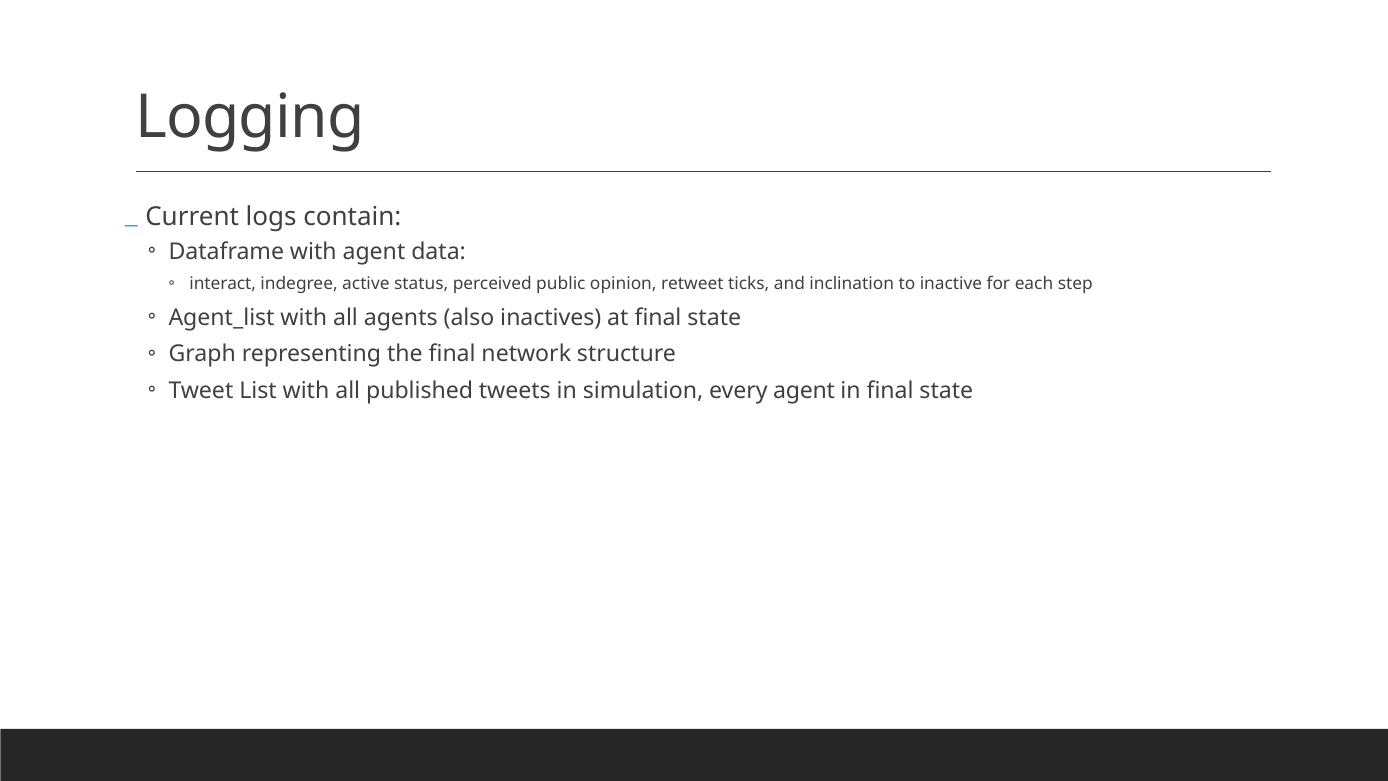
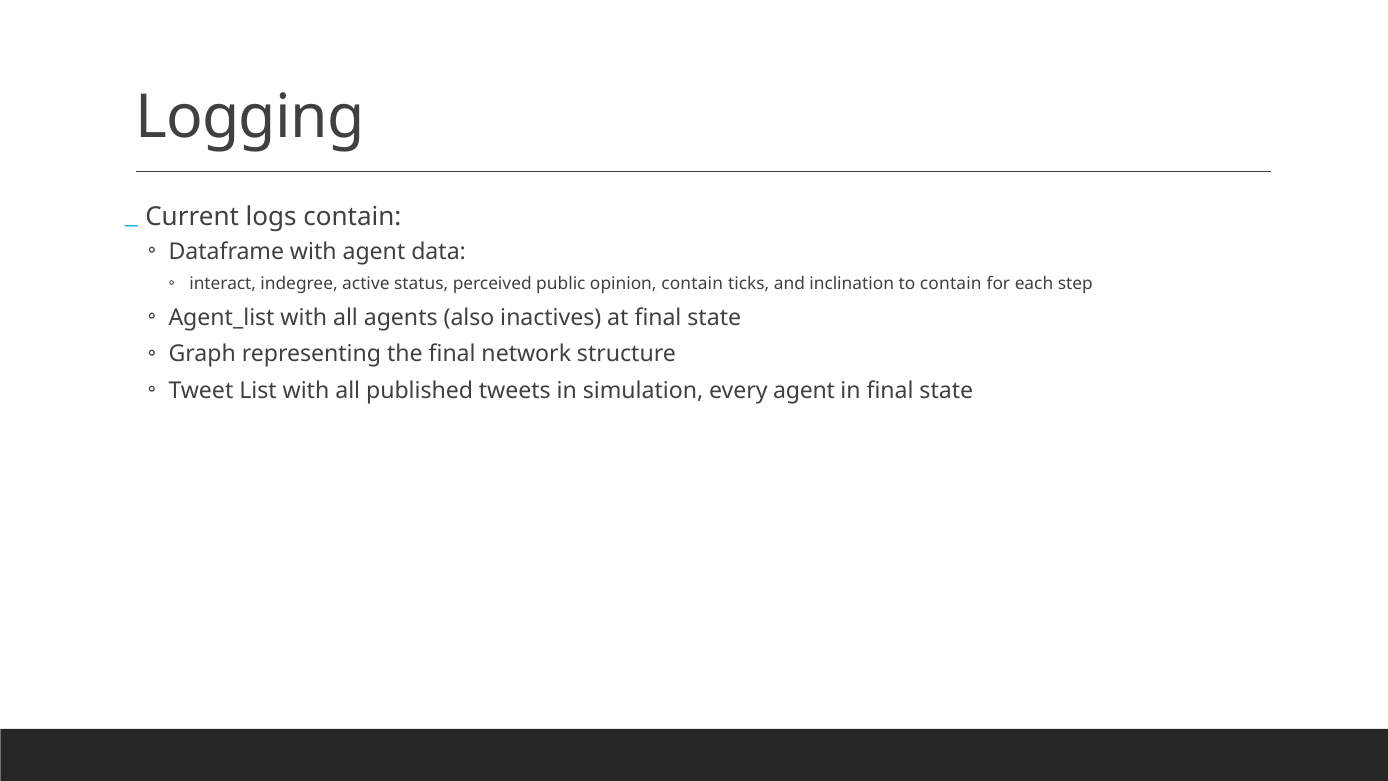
opinion retweet: retweet -> contain
to inactive: inactive -> contain
